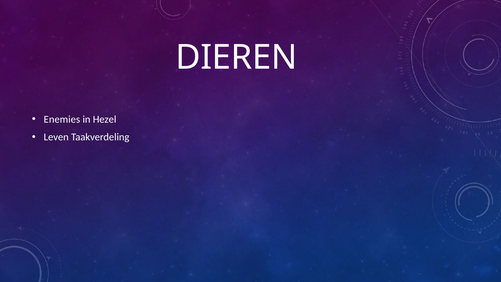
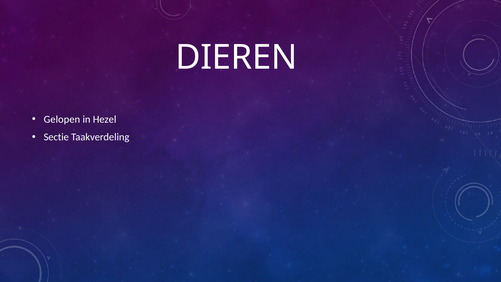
Enemies: Enemies -> Gelopen
Leven: Leven -> Sectie
